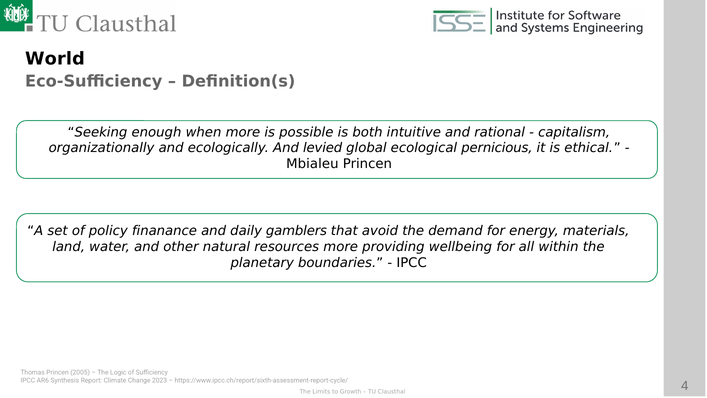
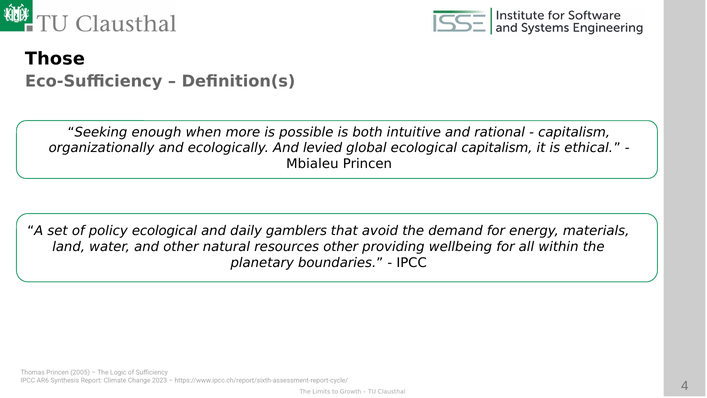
World: World -> Those
ecological pernicious: pernicious -> capitalism
policy finanance: finanance -> ecological
resources more: more -> other
